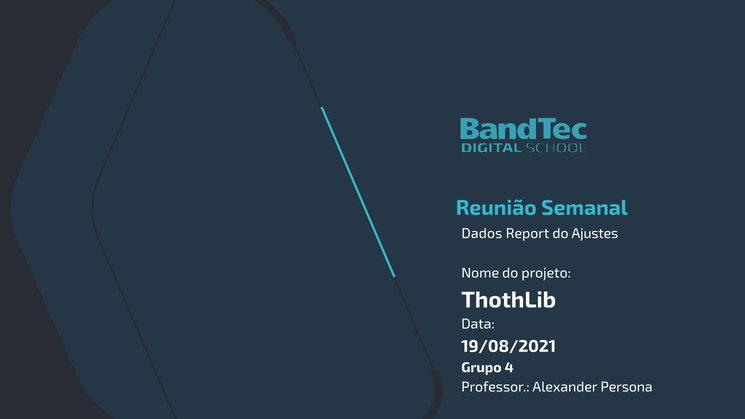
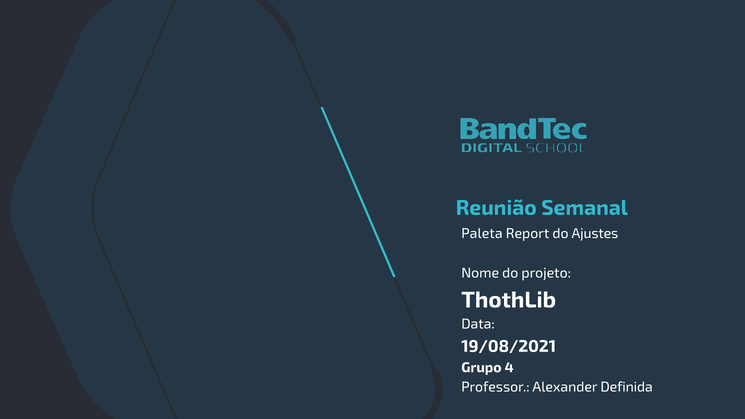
Dados: Dados -> Paleta
Persona: Persona -> Definida
